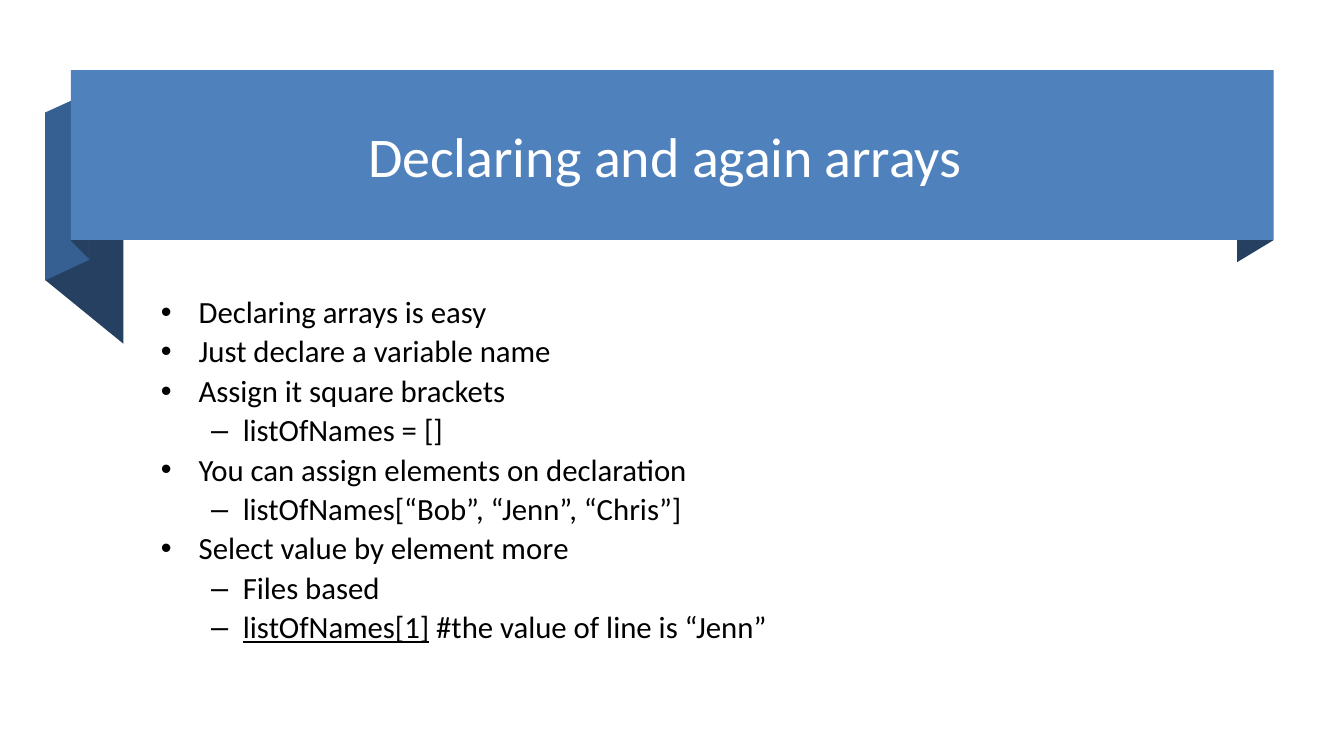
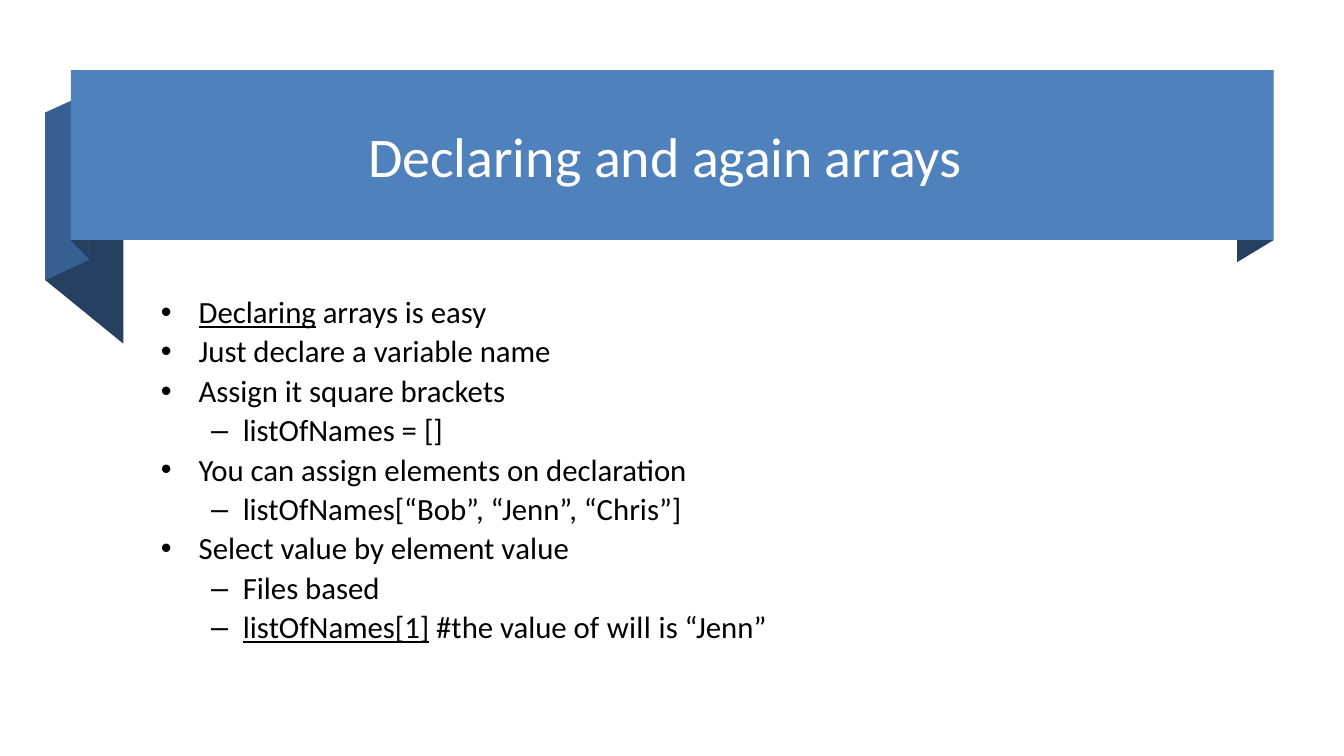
Declaring at (257, 313) underline: none -> present
element more: more -> value
line: line -> will
